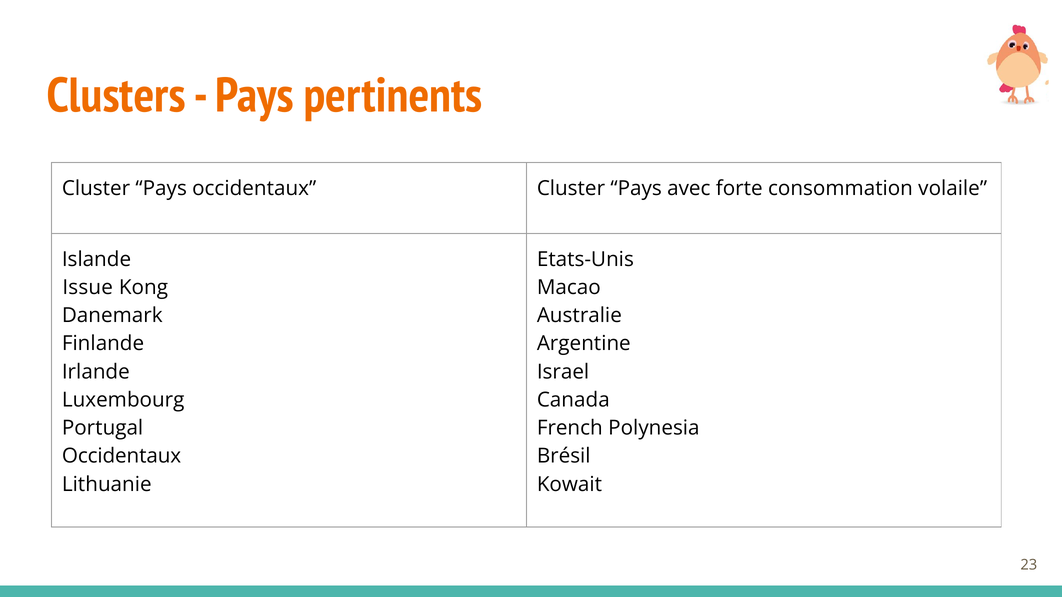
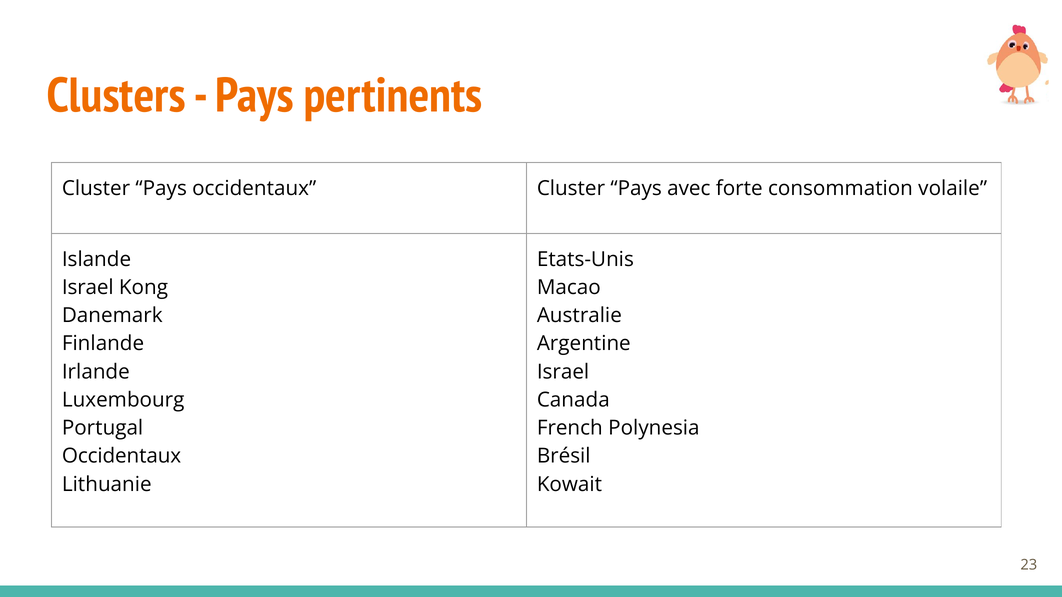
Issue at (88, 288): Issue -> Israel
